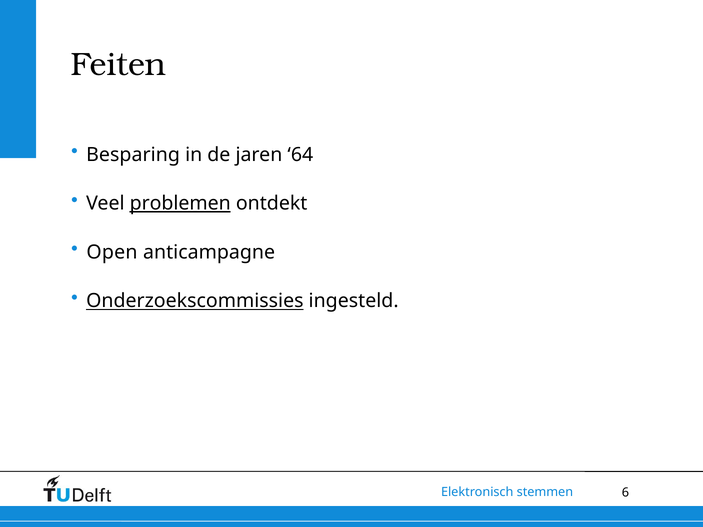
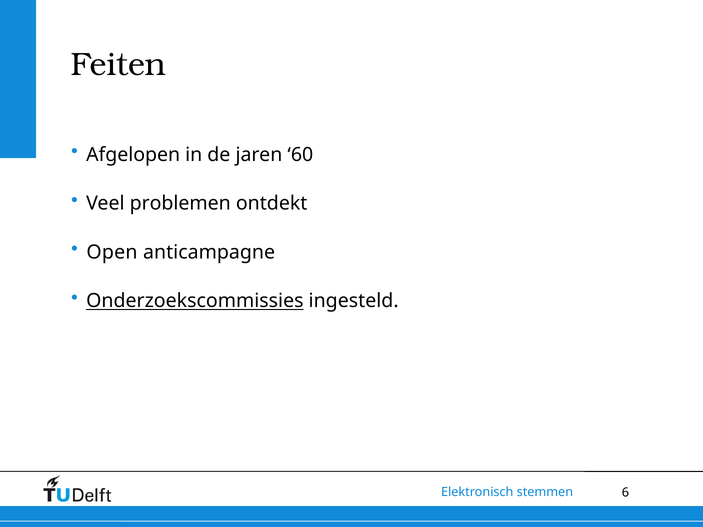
Besparing: Besparing -> Afgelopen
64: 64 -> 60
problemen underline: present -> none
